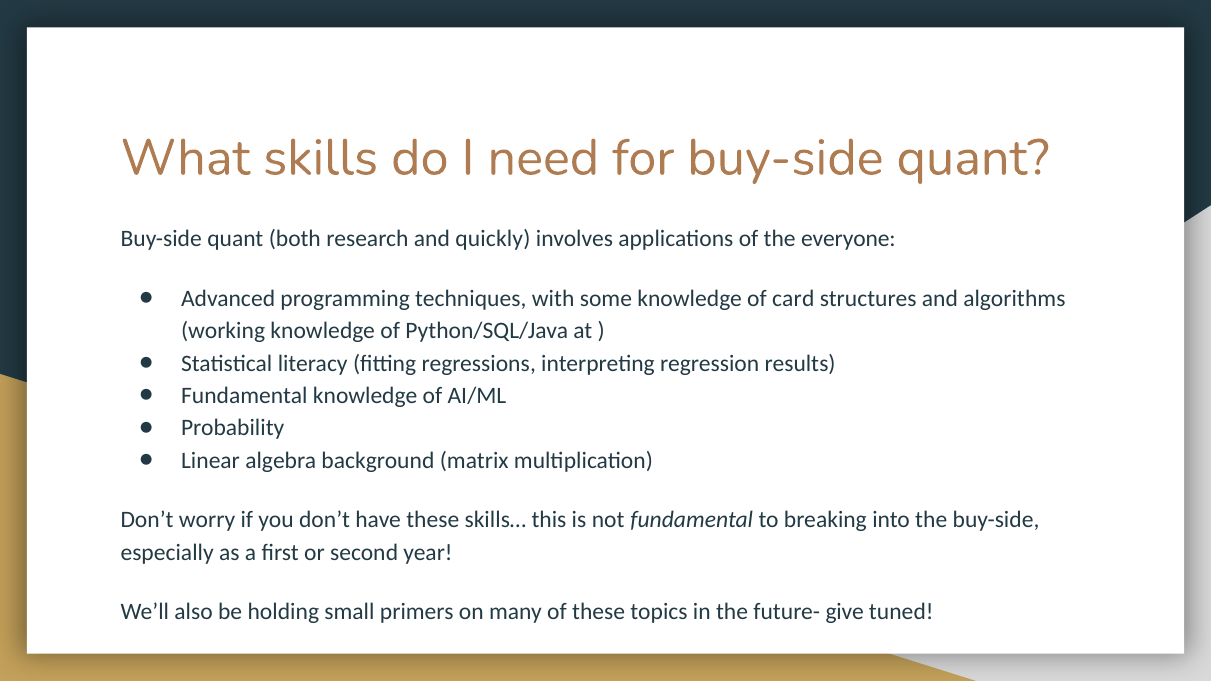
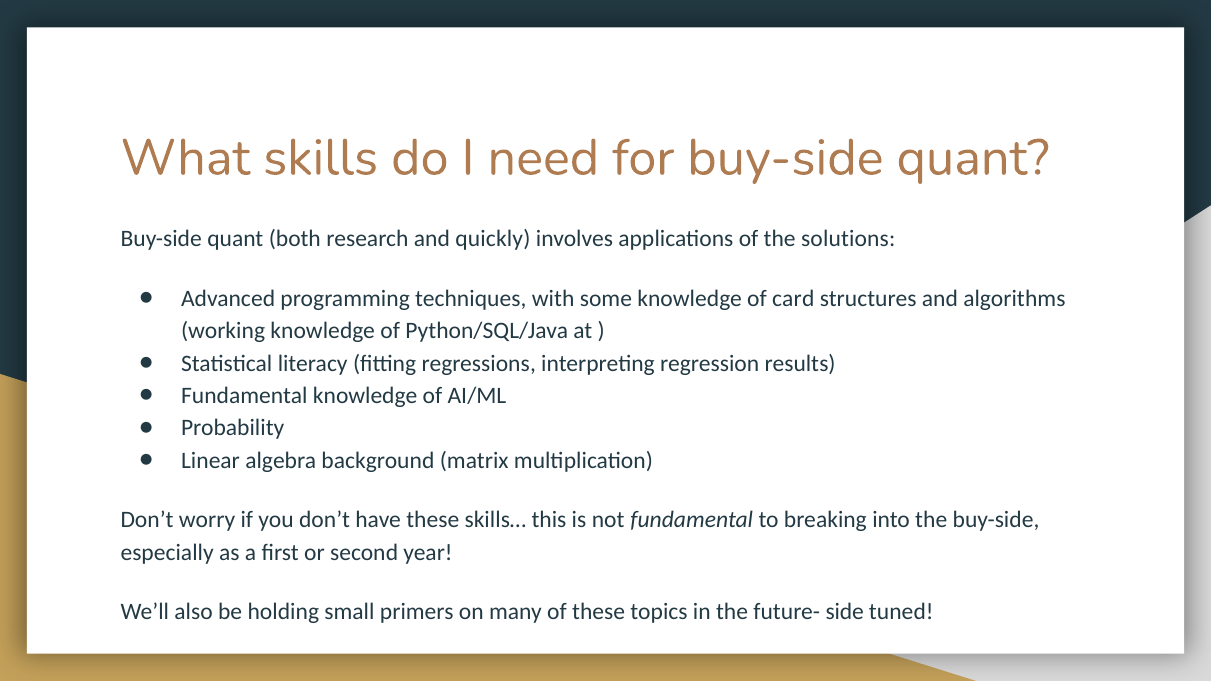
everyone: everyone -> solutions
give: give -> side
